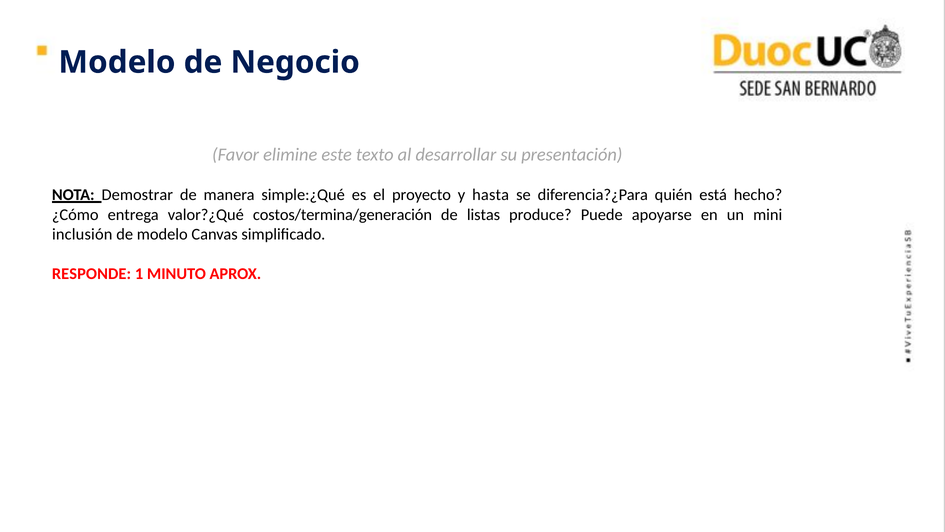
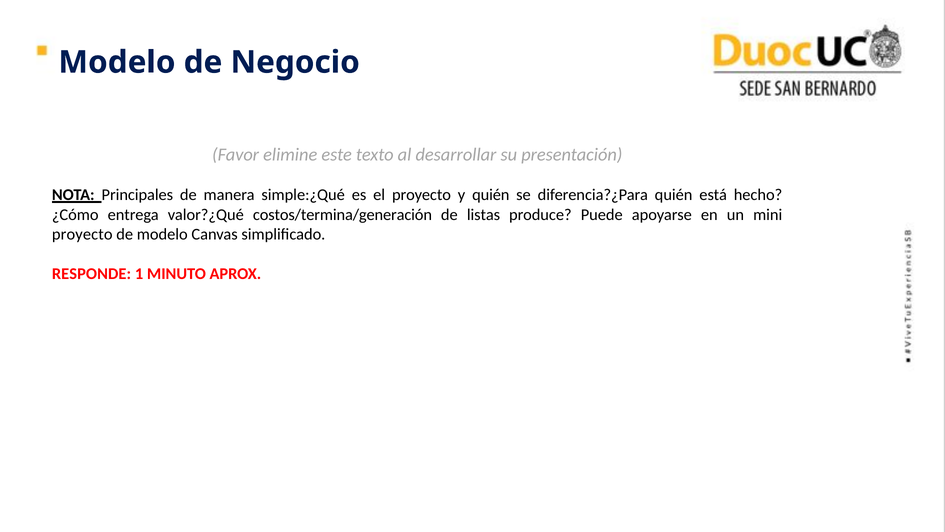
Demostrar: Demostrar -> Principales
y hasta: hasta -> quién
inclusión at (82, 234): inclusión -> proyecto
